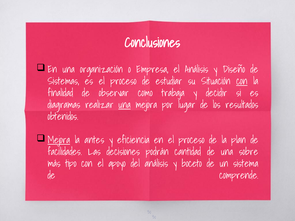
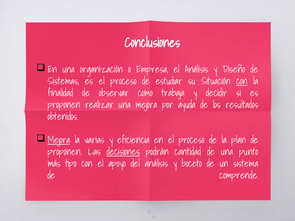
diagramas at (64, 105): diagramas -> proponen
una at (125, 105) underline: present -> none
lugar: lugar -> ayuda
antes: antes -> varias
facilidades at (65, 152): facilidades -> proponen
decisiones underline: none -> present
sobre: sobre -> punto
